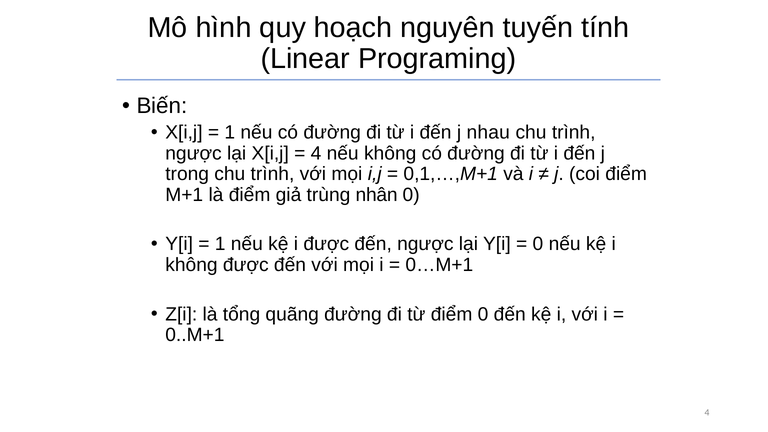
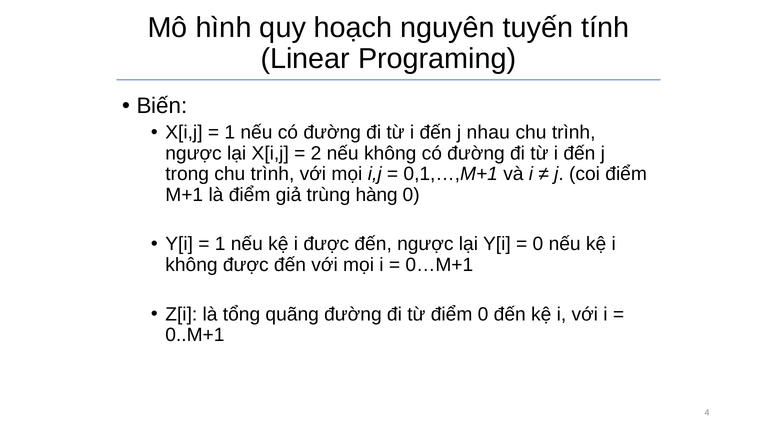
4 at (316, 153): 4 -> 2
nhân: nhân -> hàng
